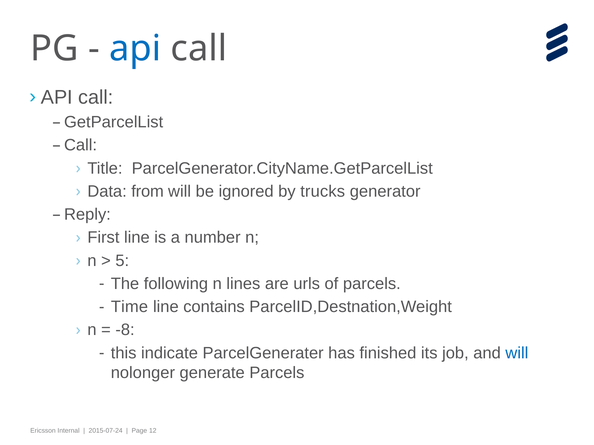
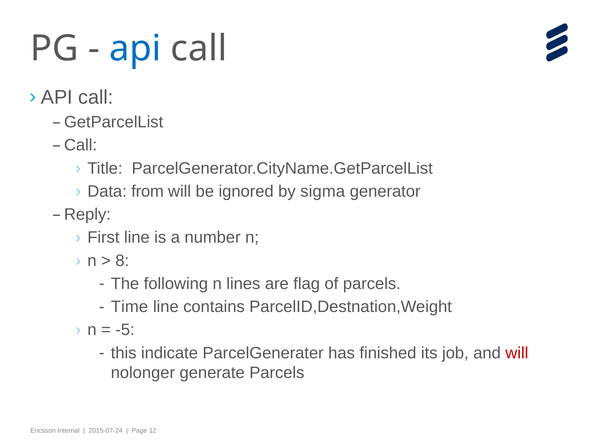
trucks: trucks -> sigma
5: 5 -> 8
urls: urls -> flag
-8: -8 -> -5
will at (517, 353) colour: blue -> red
